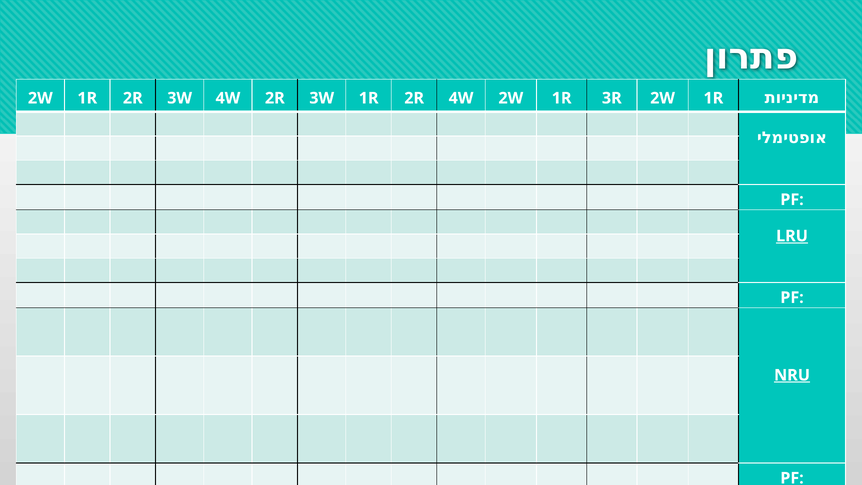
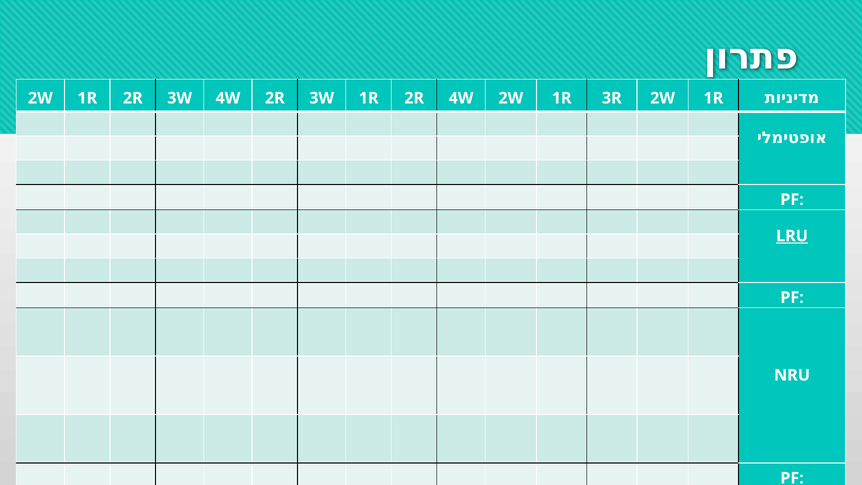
NRU underline: present -> none
